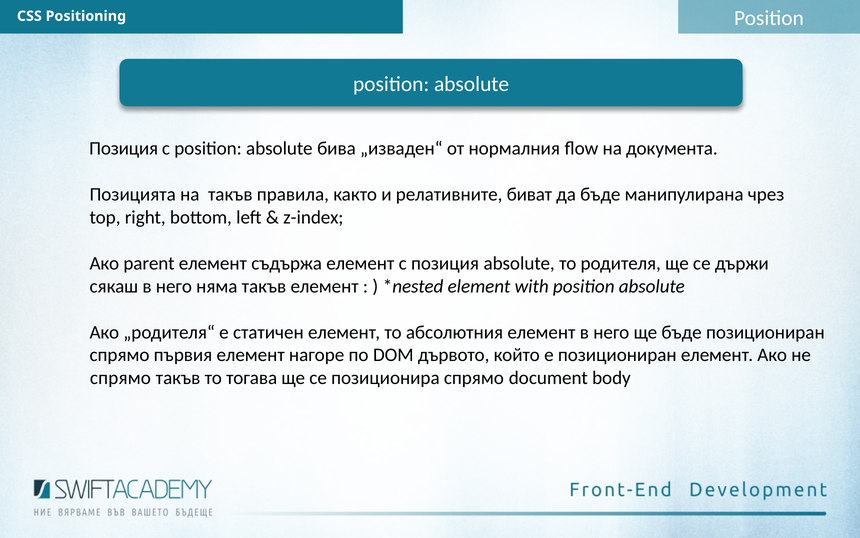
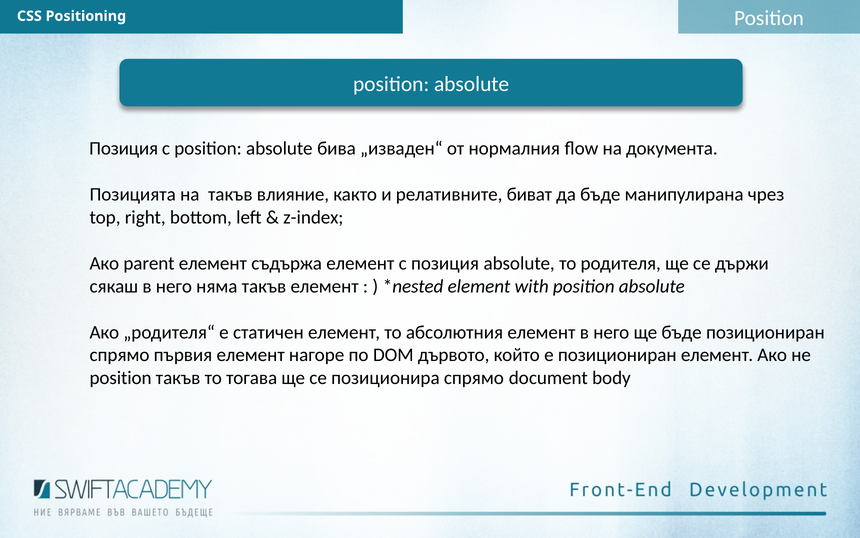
правила: правила -> влияние
спрямо at (120, 378): спрямо -> position
